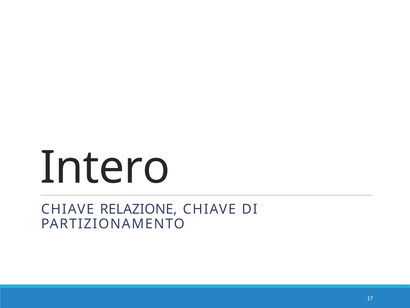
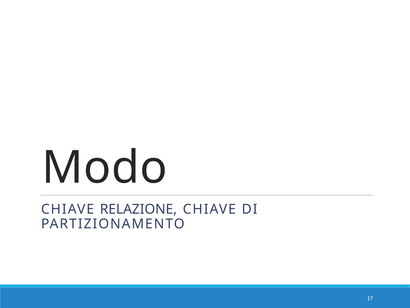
Intero: Intero -> Modo
